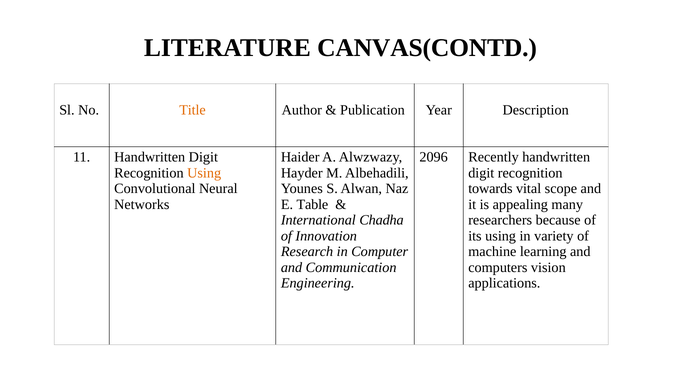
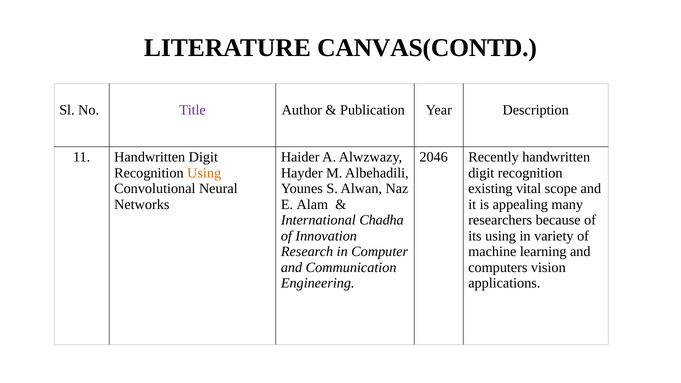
Title colour: orange -> purple
2096: 2096 -> 2046
towards: towards -> existing
Table: Table -> Alam
